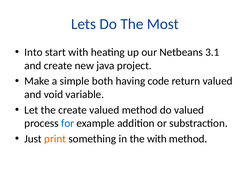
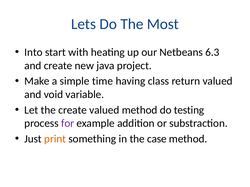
3.1: 3.1 -> 6.3
both: both -> time
code: code -> class
do valued: valued -> testing
for colour: blue -> purple
the with: with -> case
